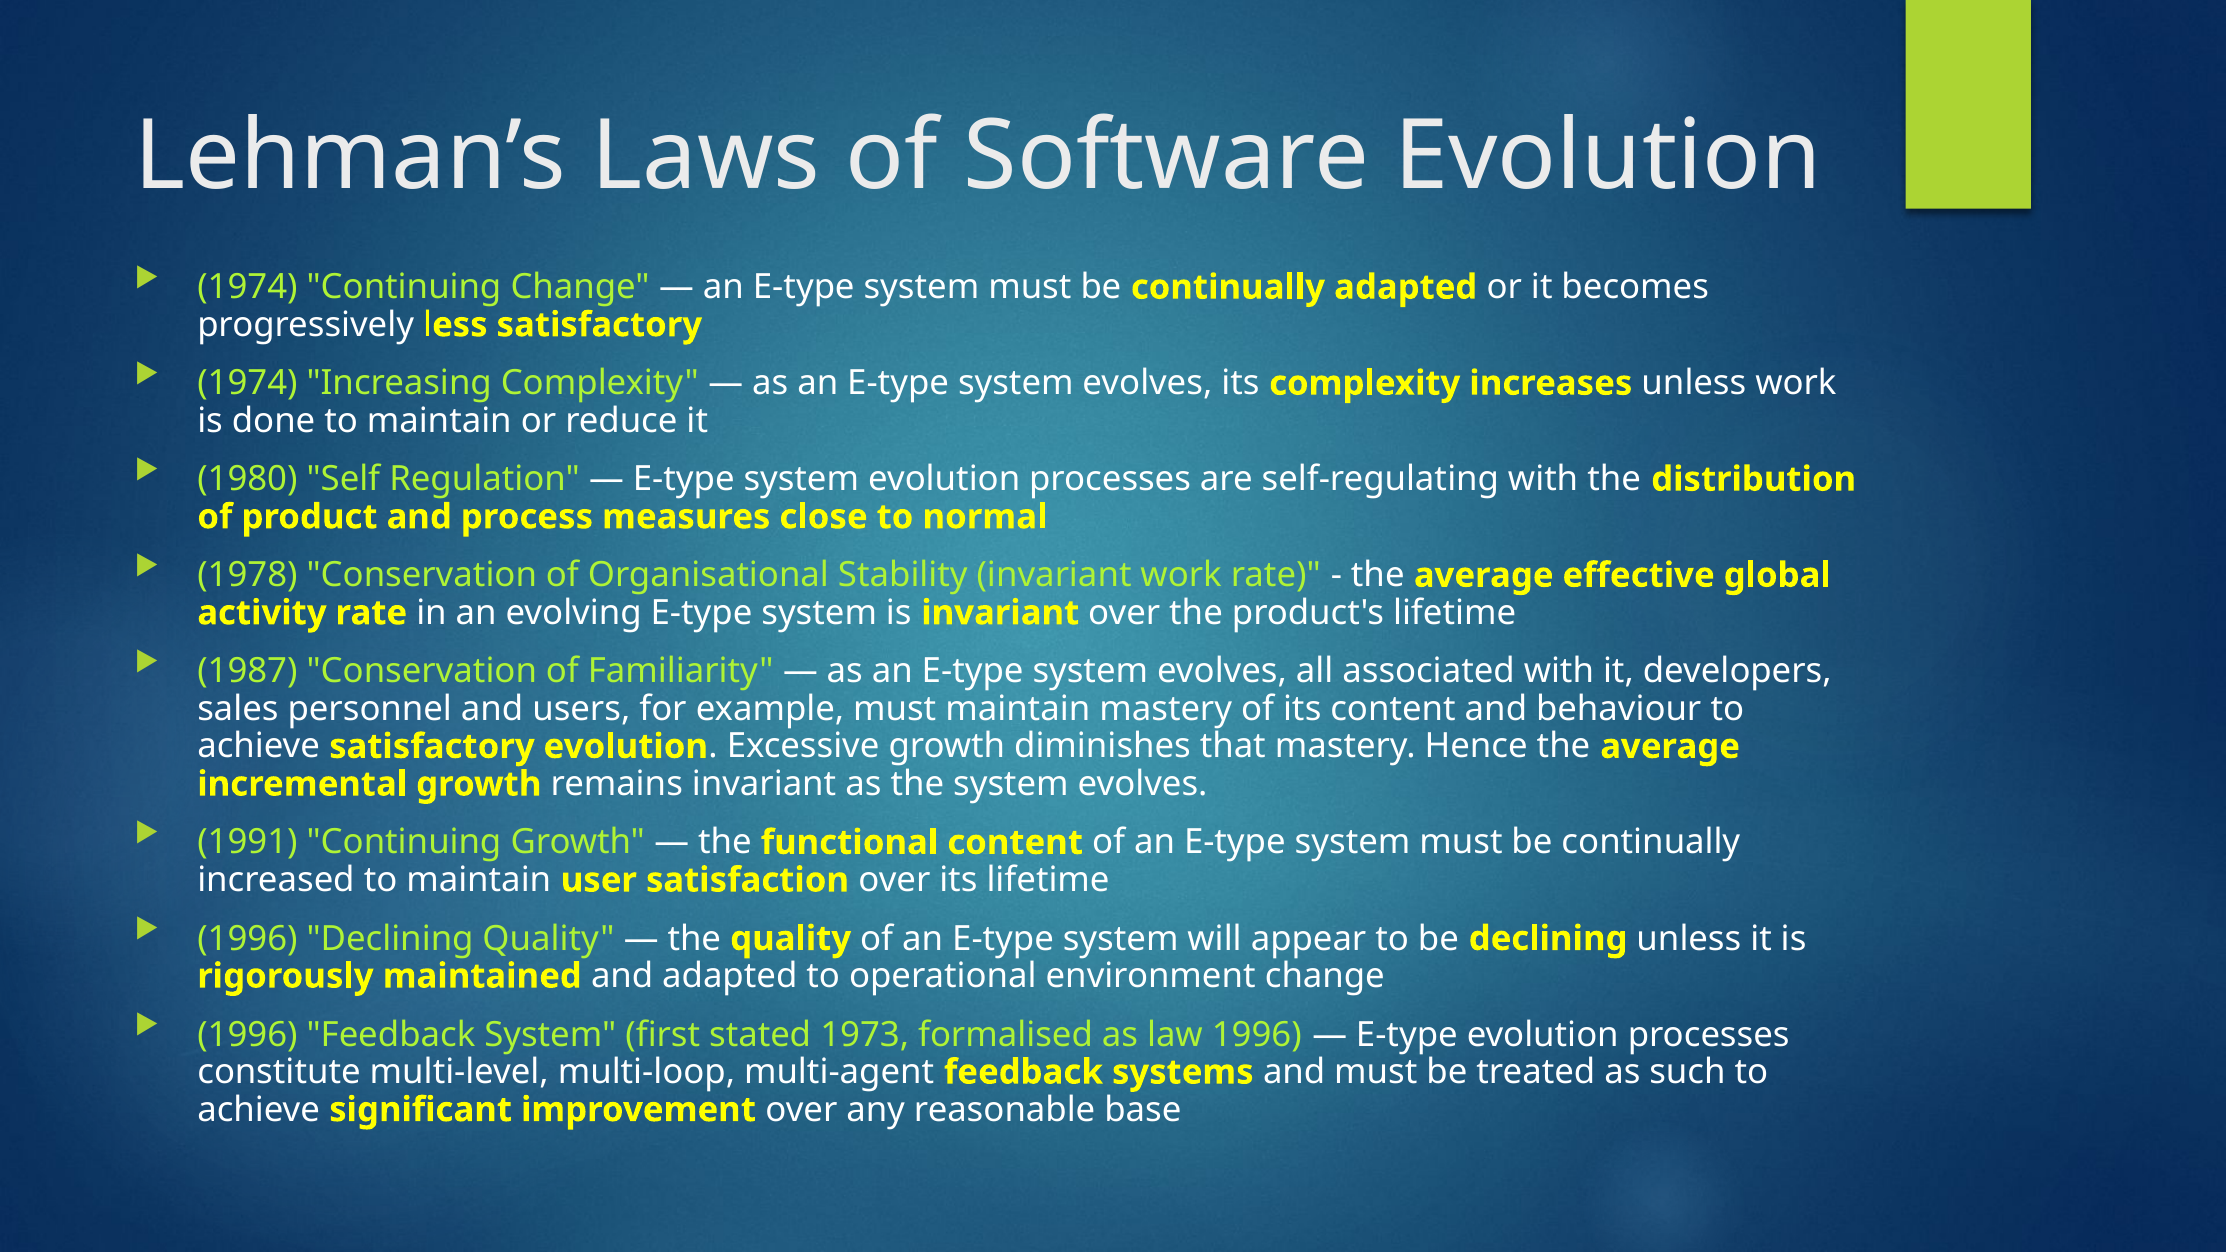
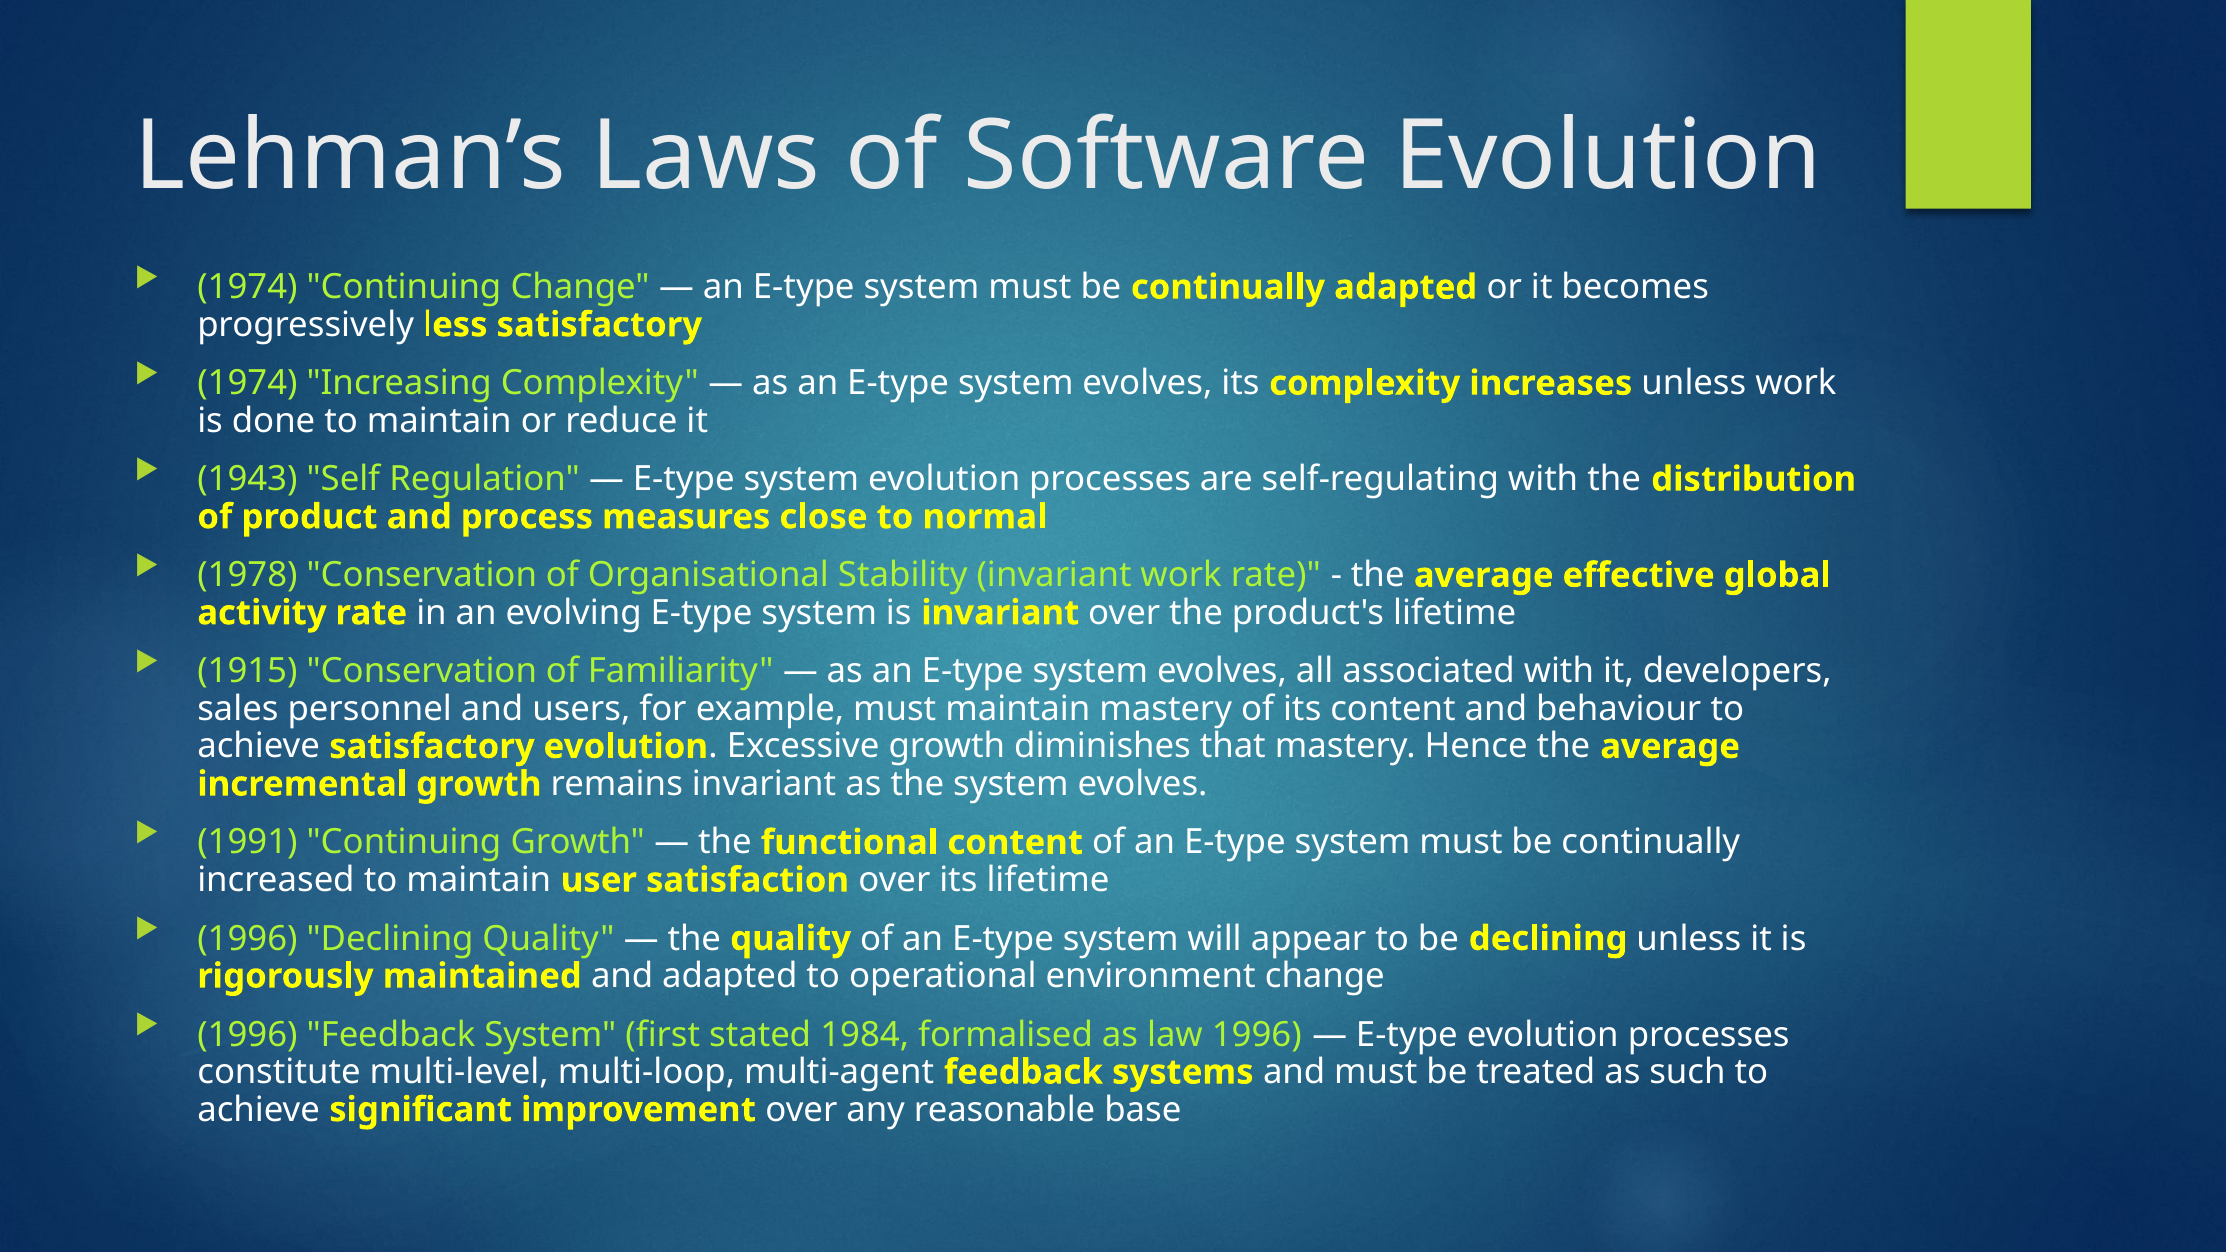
1980: 1980 -> 1943
1987: 1987 -> 1915
1973: 1973 -> 1984
